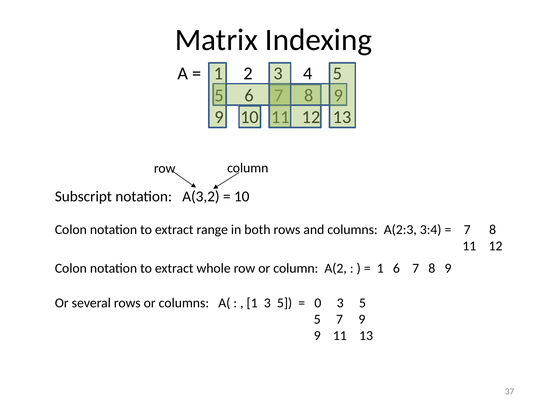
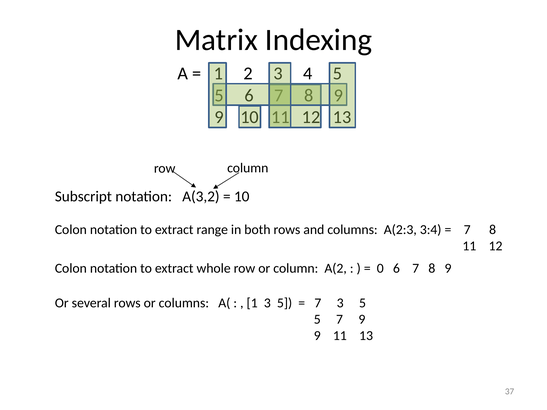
1 at (380, 269): 1 -> 0
0 at (318, 303): 0 -> 7
